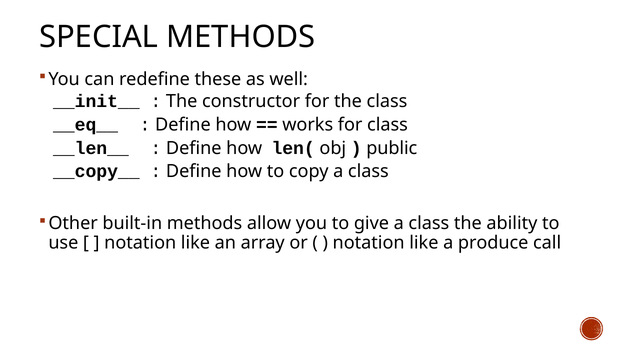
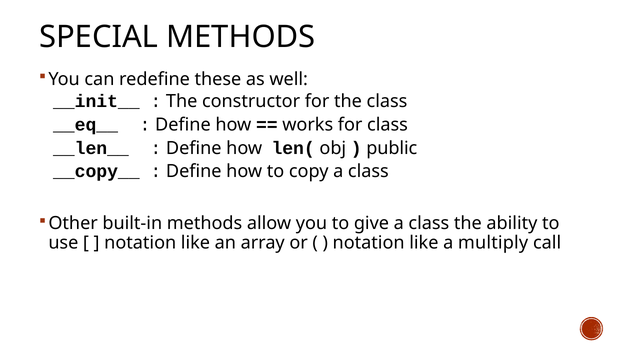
produce: produce -> multiply
